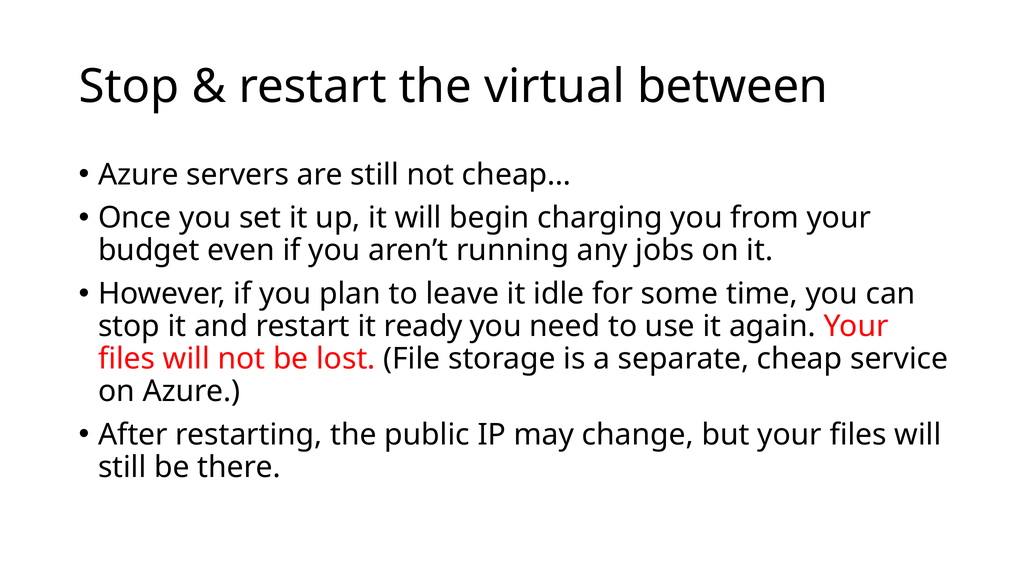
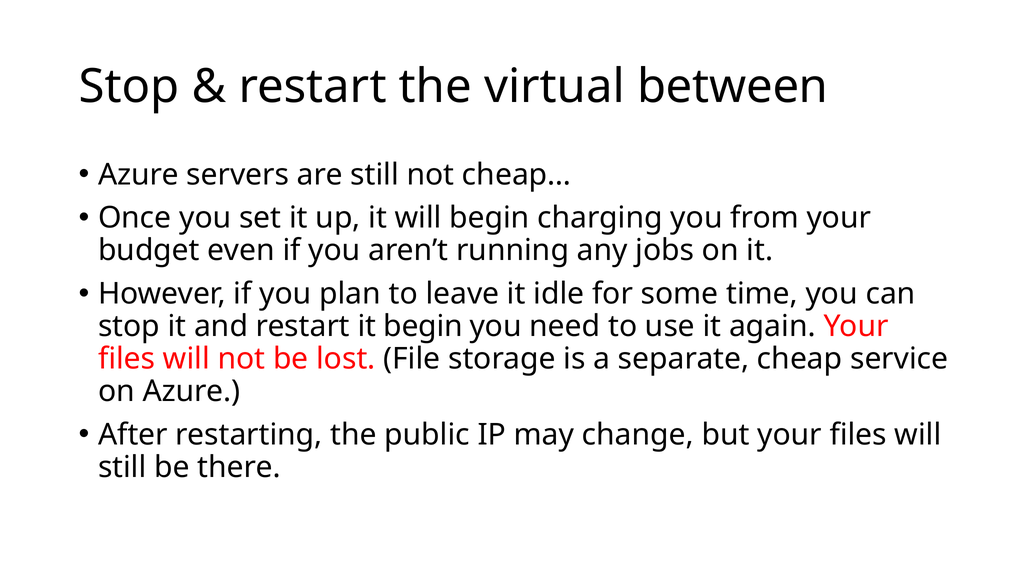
it ready: ready -> begin
